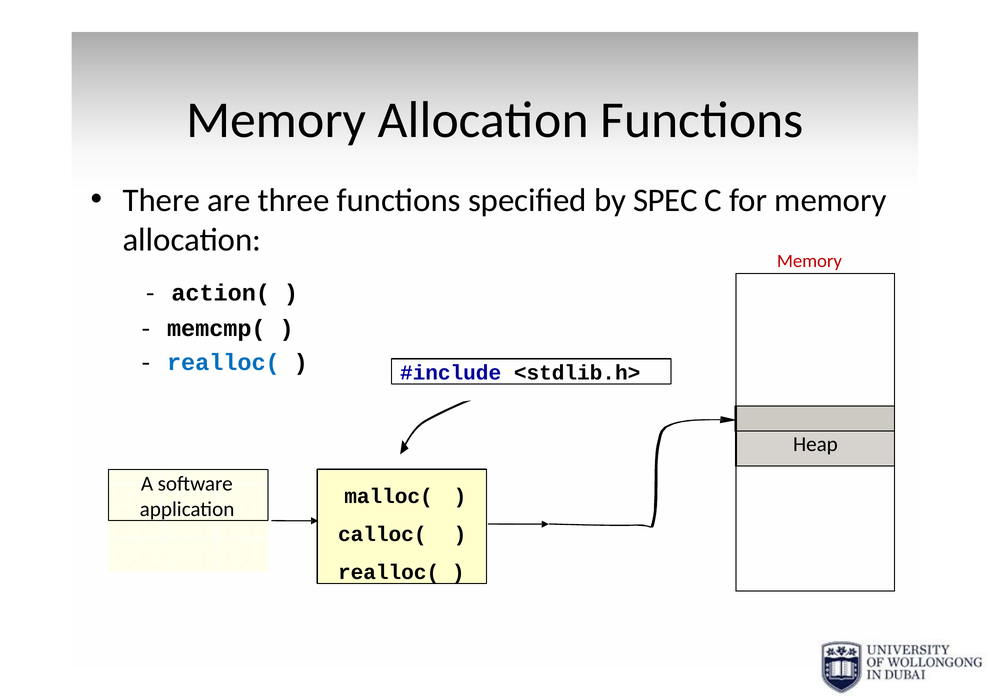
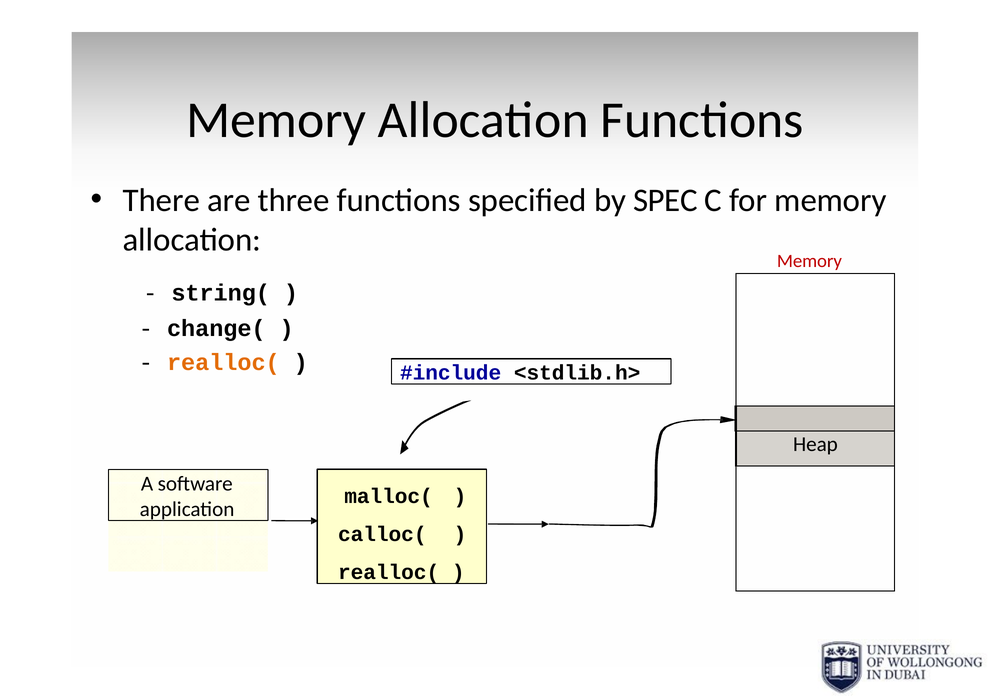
action(: action( -> string(
memcmp(: memcmp( -> change(
realloc( at (223, 362) colour: blue -> orange
